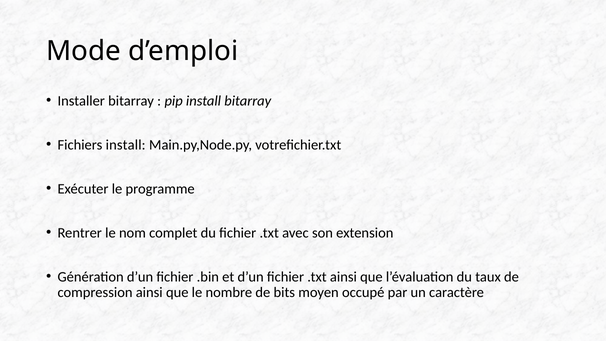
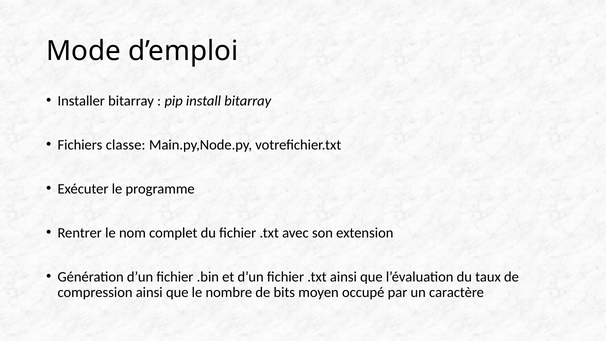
Fichiers install: install -> classe
